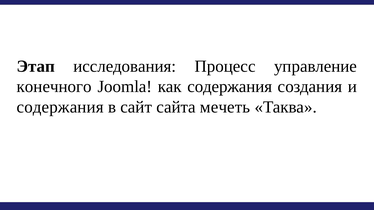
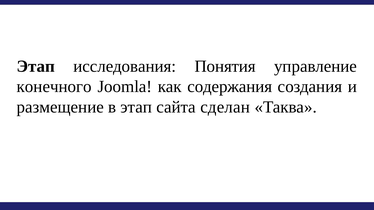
Процесс: Процесс -> Понятия
содержания at (60, 107): содержания -> размещение
в сайт: сайт -> этап
мечеть: мечеть -> сделан
